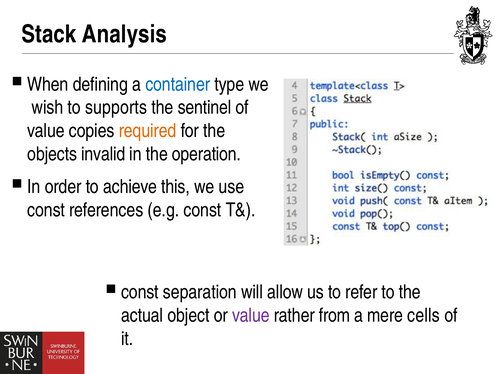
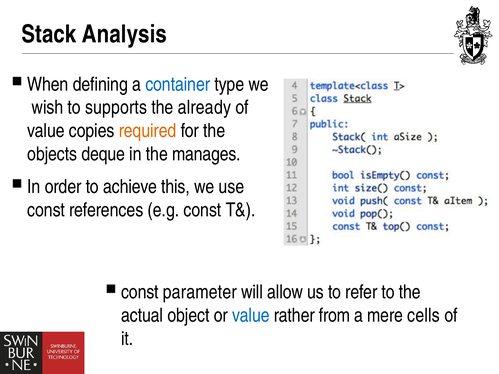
sentinel: sentinel -> already
invalid: invalid -> deque
operation: operation -> manages
separation: separation -> parameter
value at (251, 316) colour: purple -> blue
